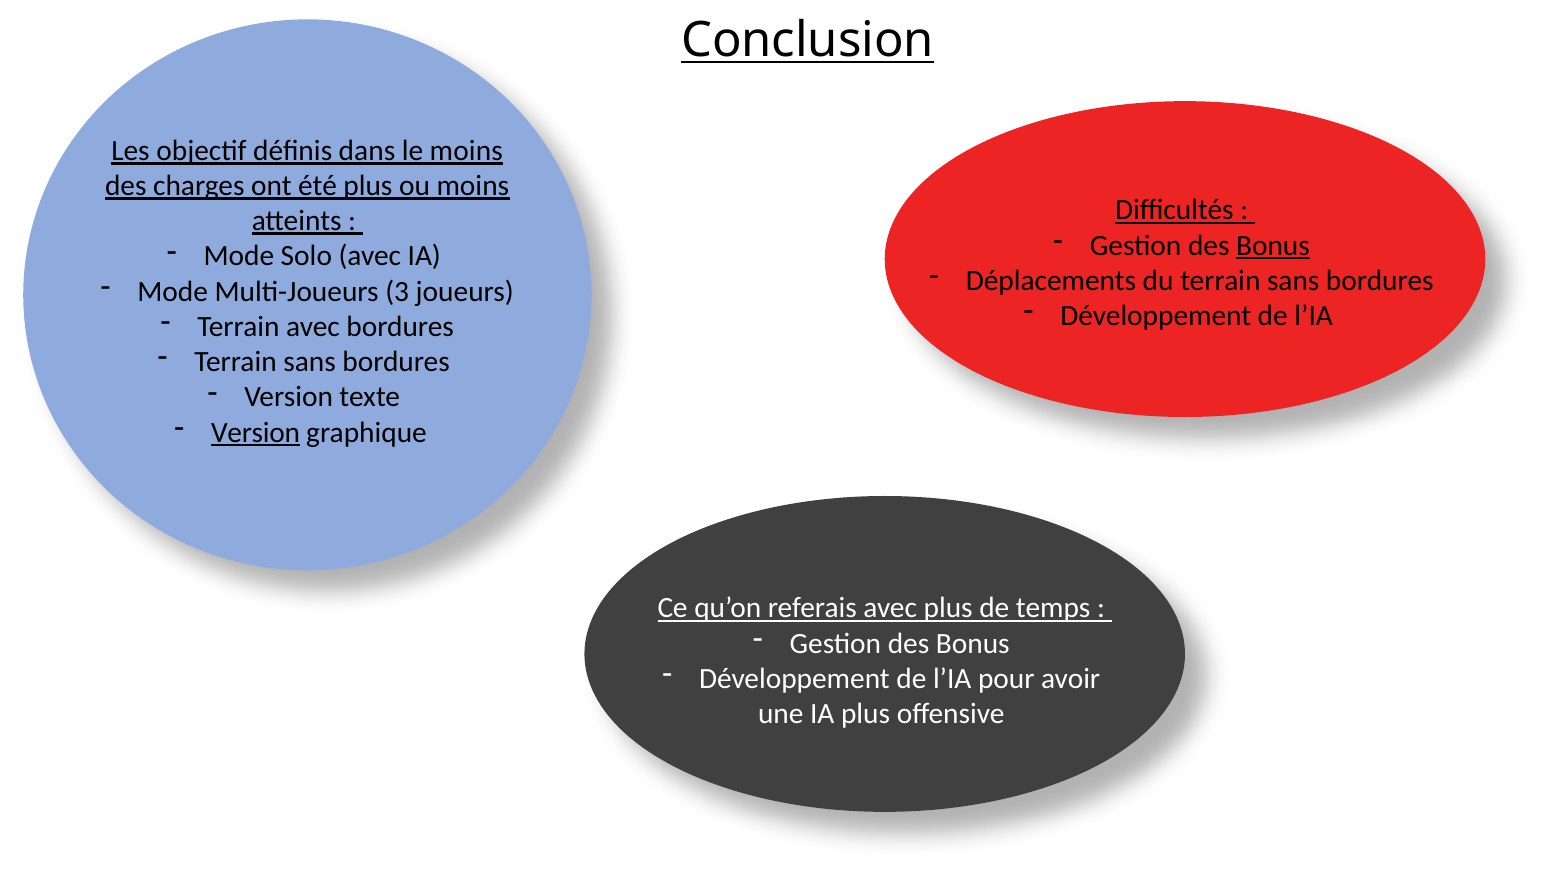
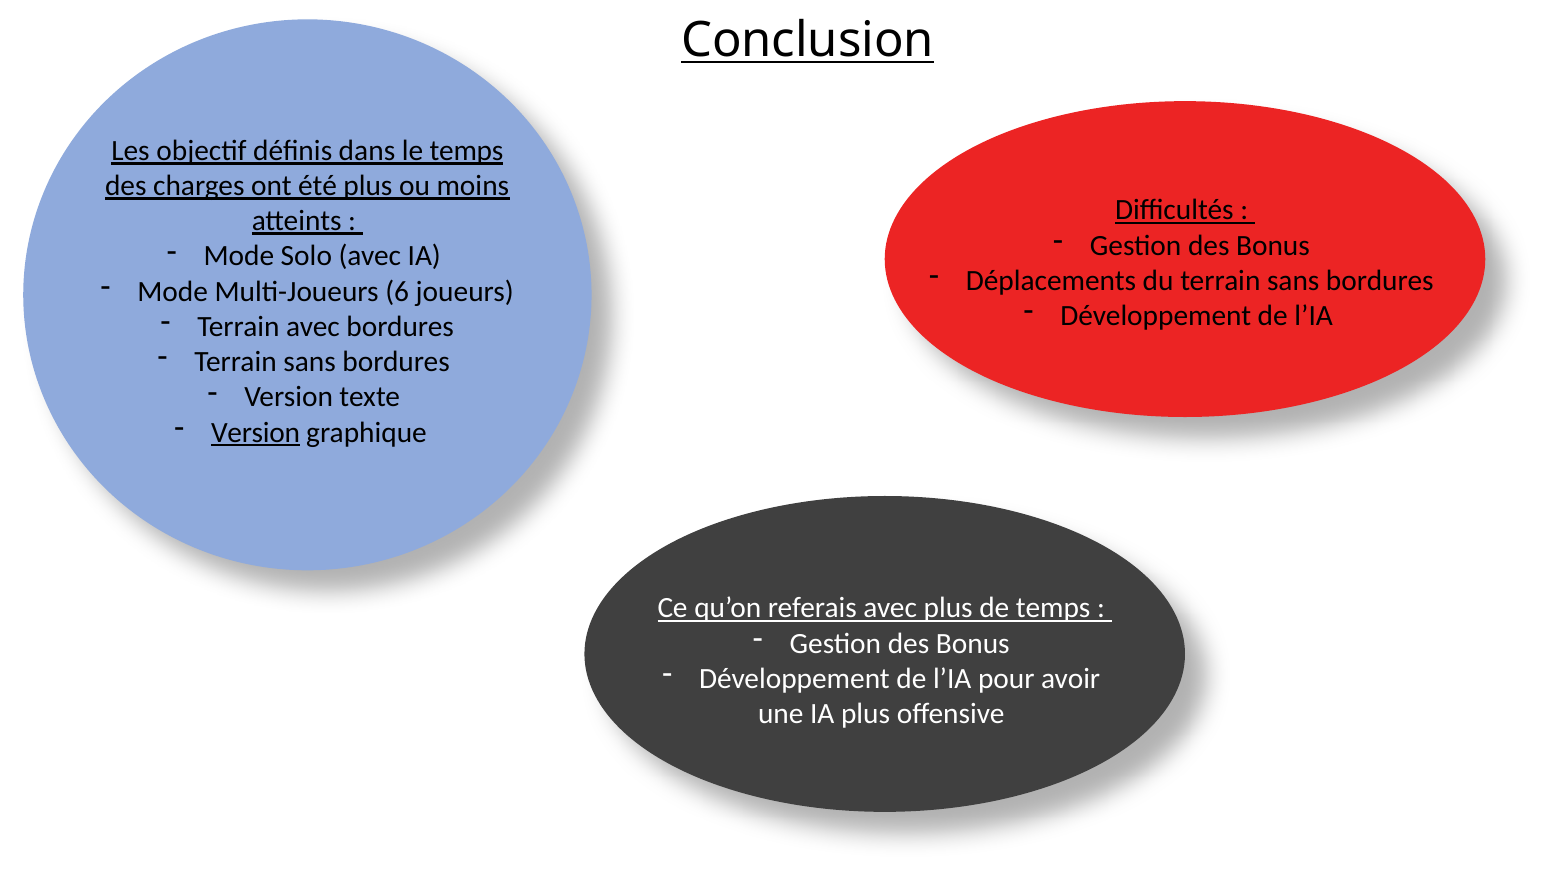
le moins: moins -> temps
Bonus at (1273, 246) underline: present -> none
3: 3 -> 6
